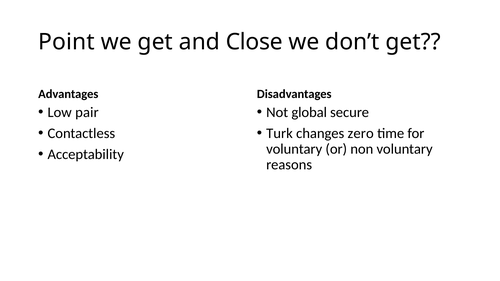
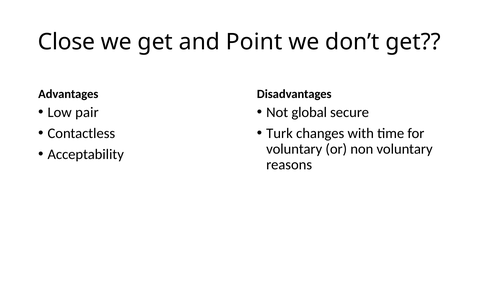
Point: Point -> Close
Close: Close -> Point
zero: zero -> with
